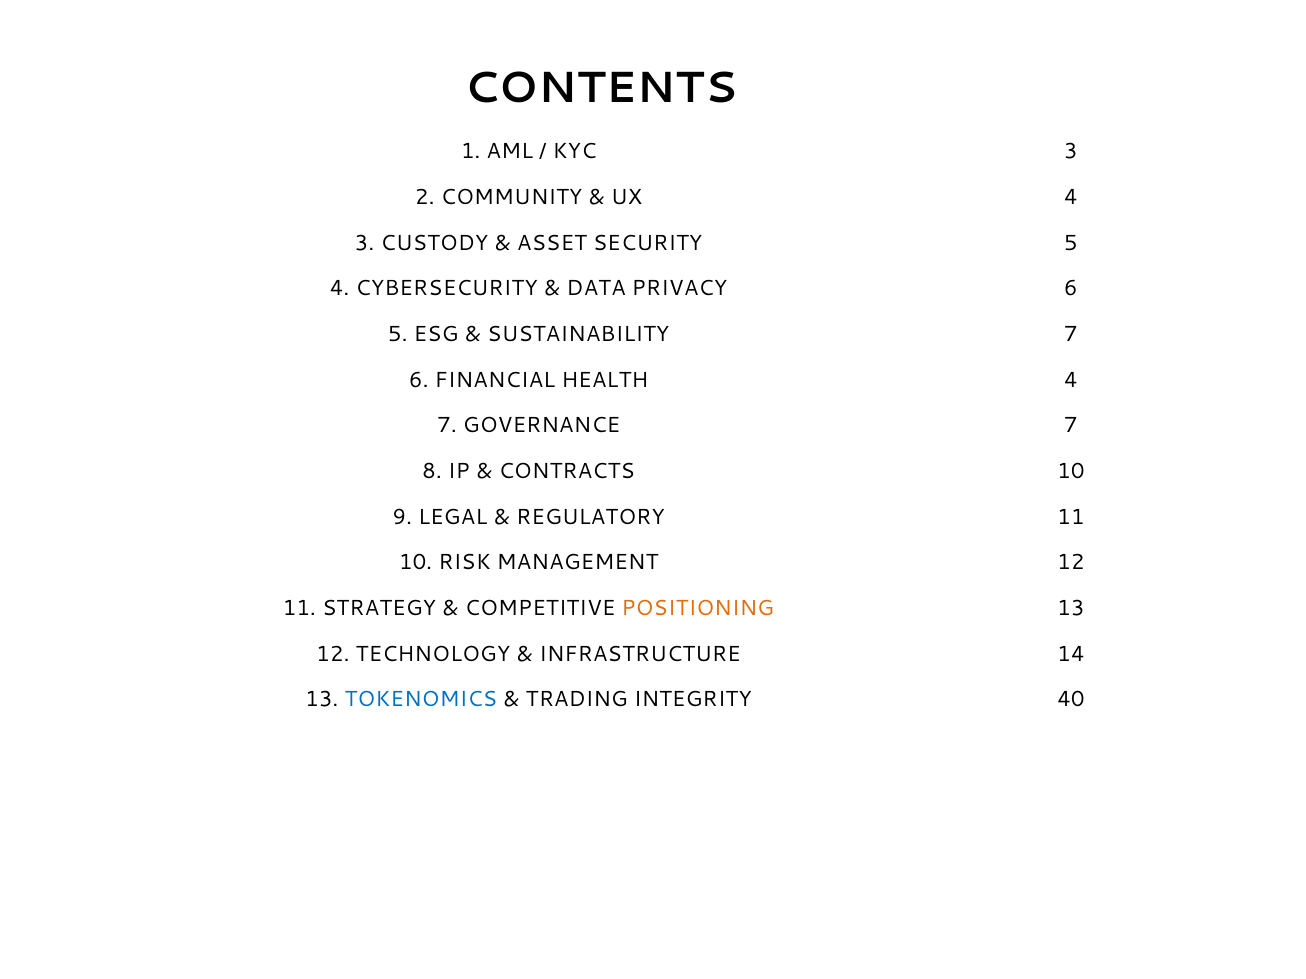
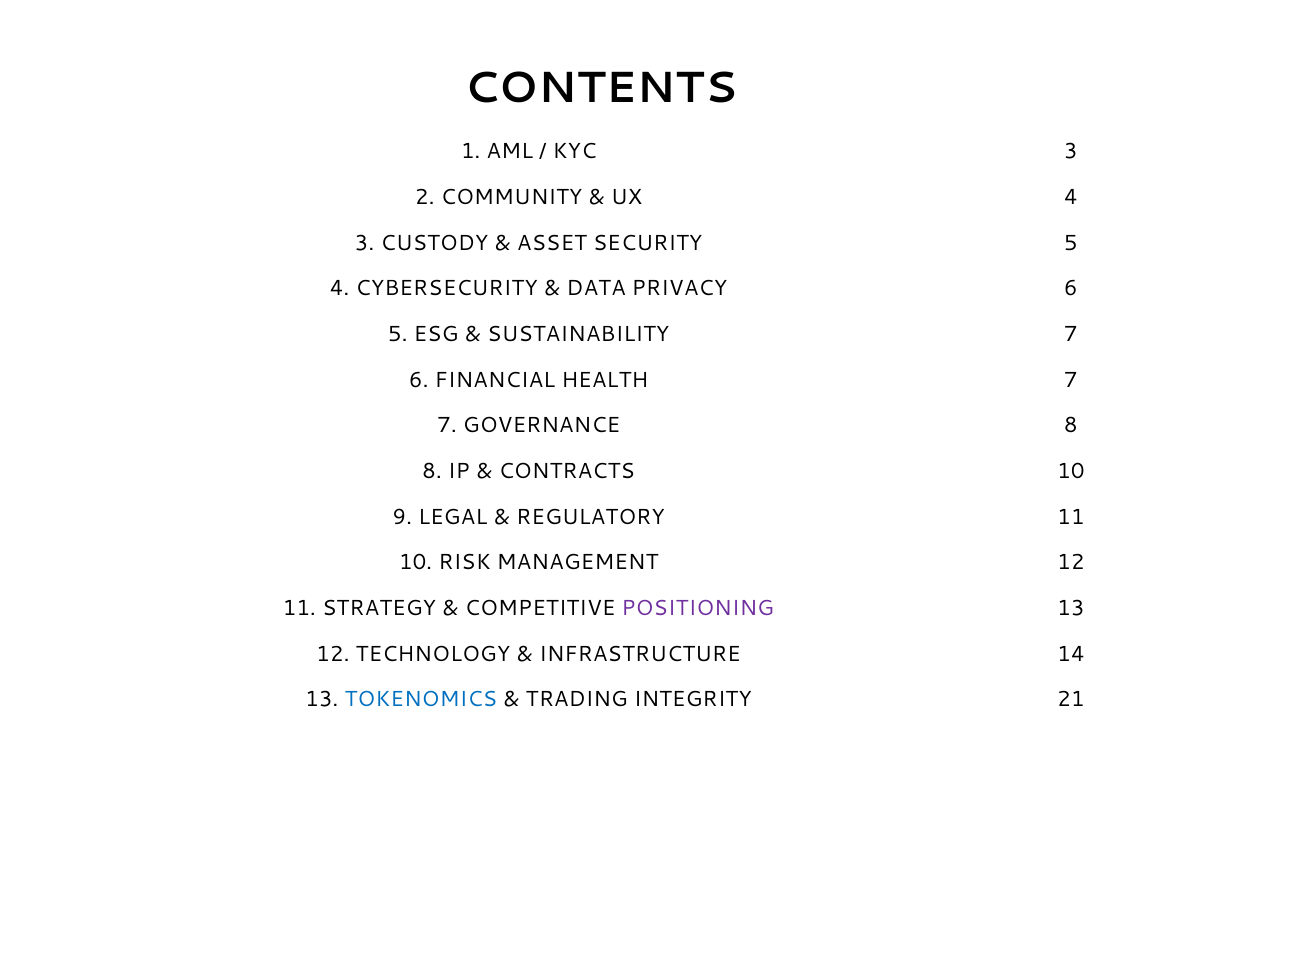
HEALTH 4: 4 -> 7
GOVERNANCE 7: 7 -> 8
POSITIONING colour: orange -> purple
40: 40 -> 21
